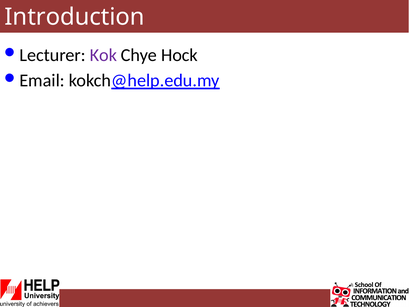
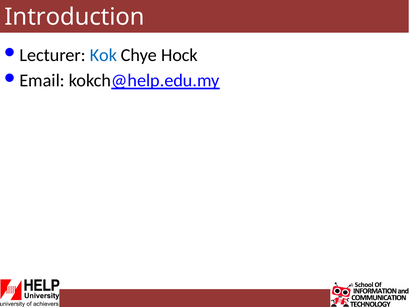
Kok colour: purple -> blue
